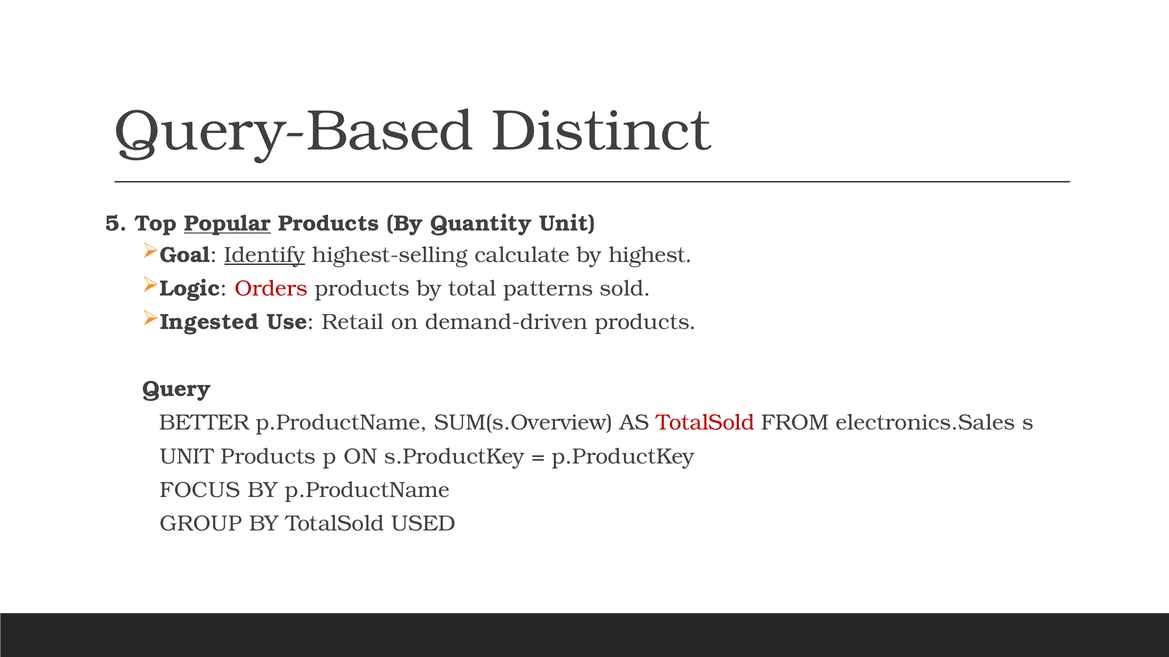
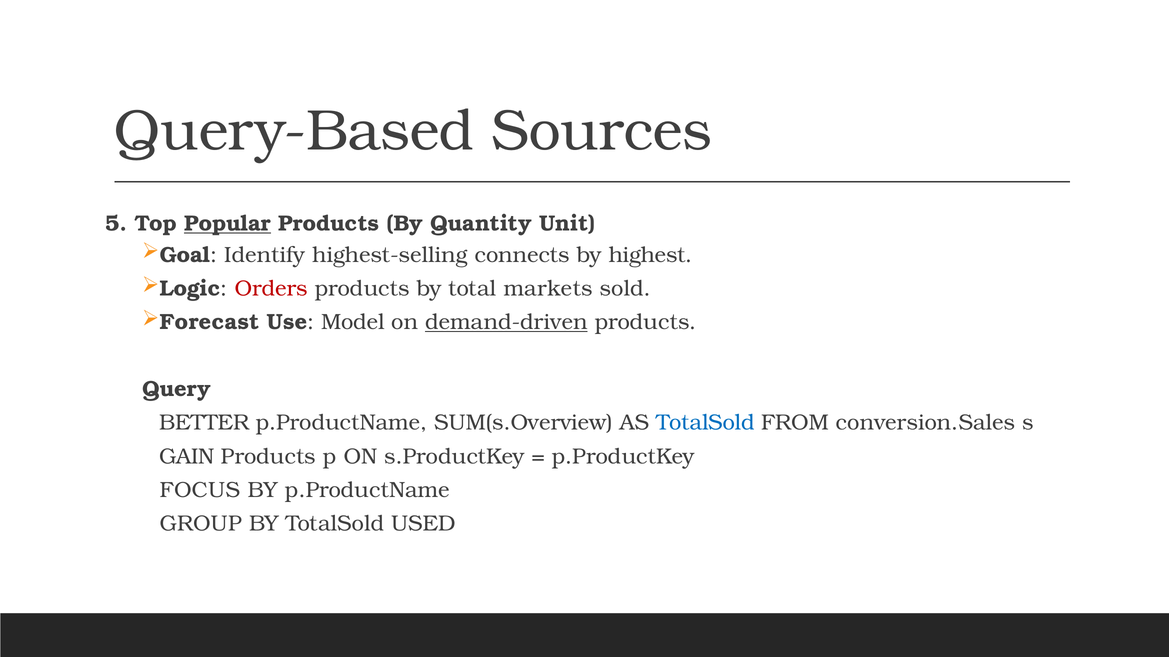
Distinct: Distinct -> Sources
Identify underline: present -> none
calculate: calculate -> connects
patterns: patterns -> markets
Ingested: Ingested -> Forecast
Retail: Retail -> Model
demand-driven underline: none -> present
TotalSold at (705, 423) colour: red -> blue
electronics.Sales: electronics.Sales -> conversion.Sales
UNIT at (187, 457): UNIT -> GAIN
